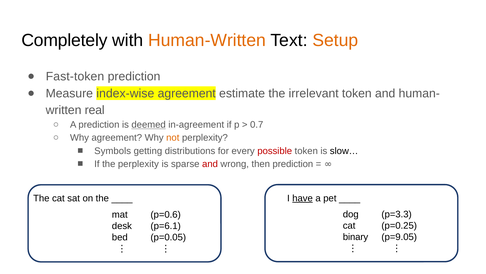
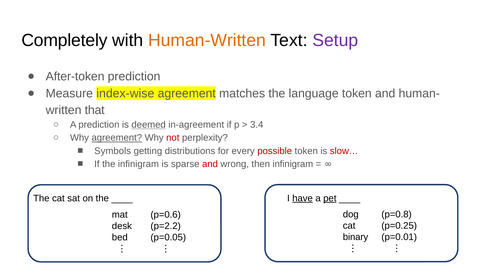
Setup colour: orange -> purple
Fast-token: Fast-token -> After-token
estimate: estimate -> matches
irrelevant: irrelevant -> language
real: real -> that
0.7: 0.7 -> 3.4
agreement at (117, 138) underline: none -> present
not colour: orange -> red
slow… colour: black -> red
the perplexity: perplexity -> infinigram
then prediction: prediction -> infinigram
pet underline: none -> present
p=3.3: p=3.3 -> p=0.8
p=6.1: p=6.1 -> p=2.2
p=9.05: p=9.05 -> p=0.01
